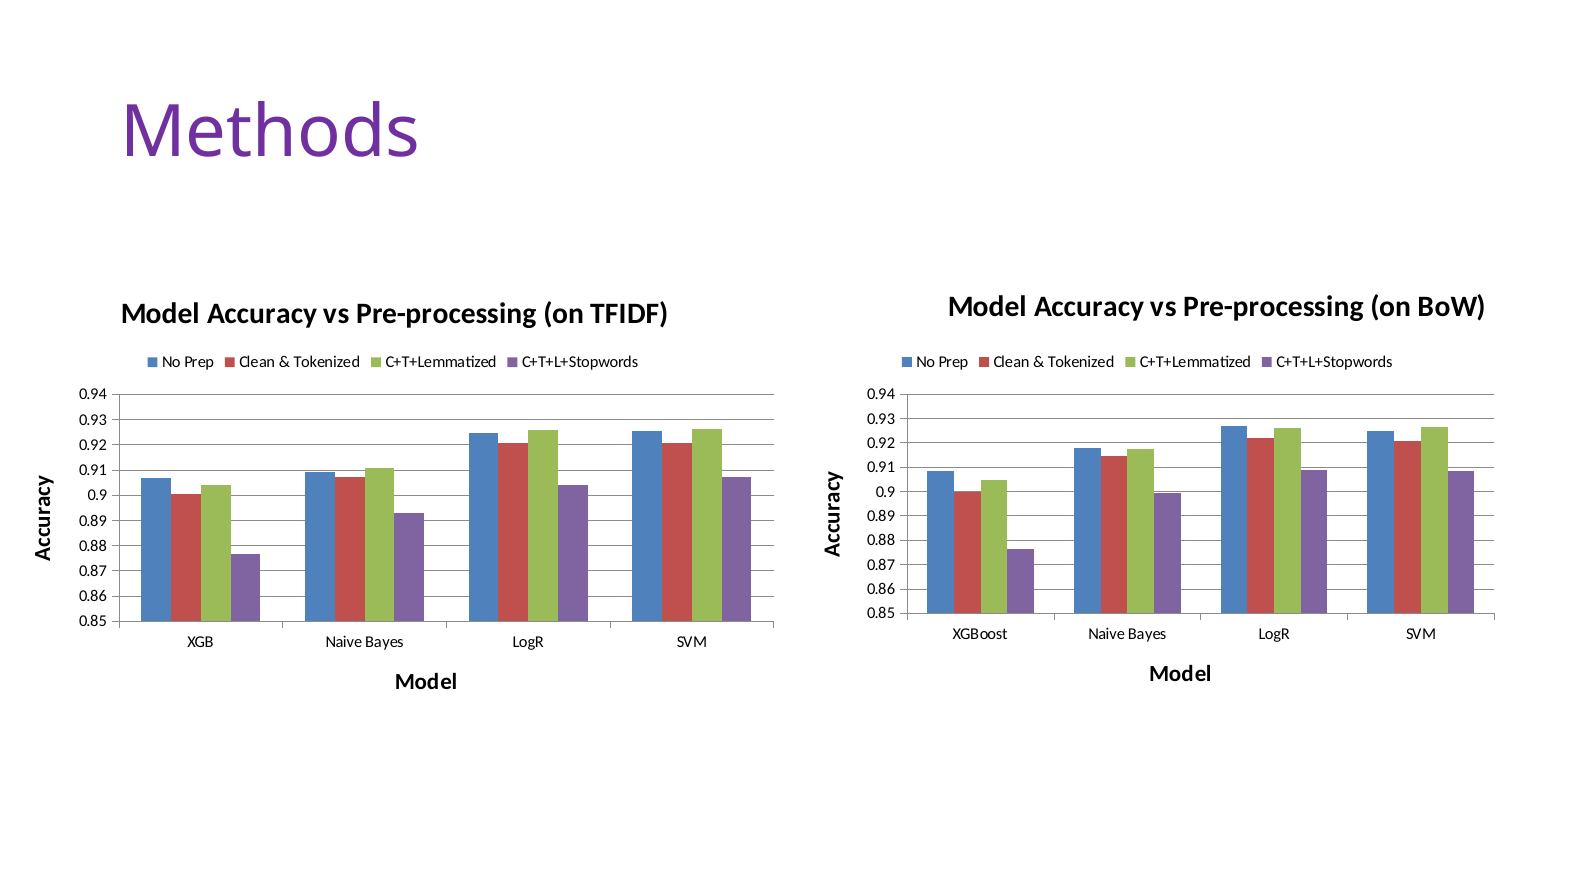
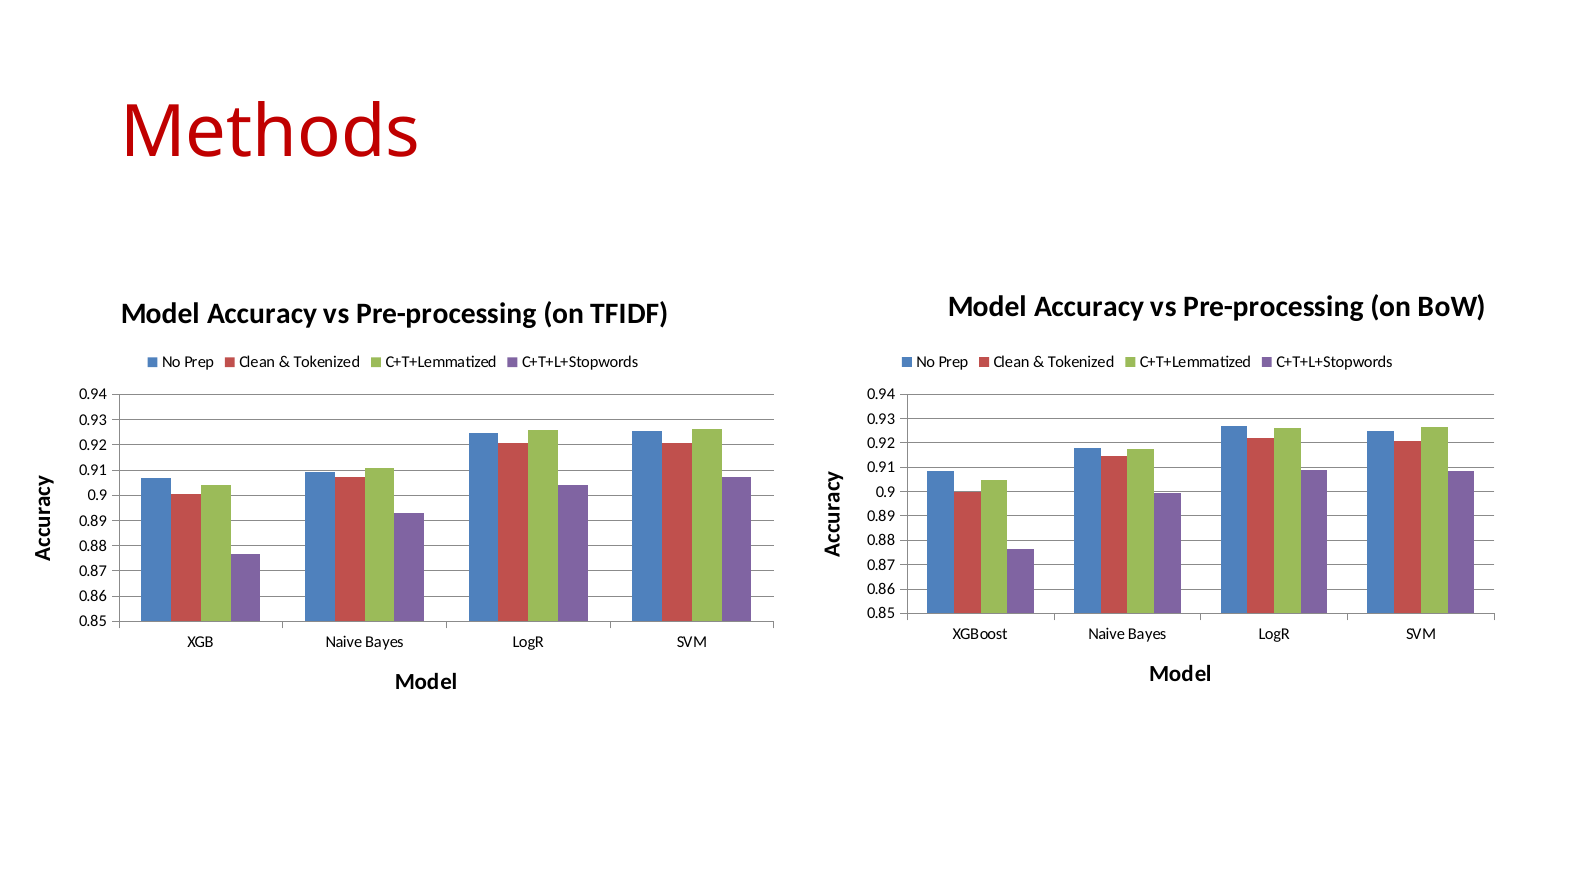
Methods colour: purple -> red
